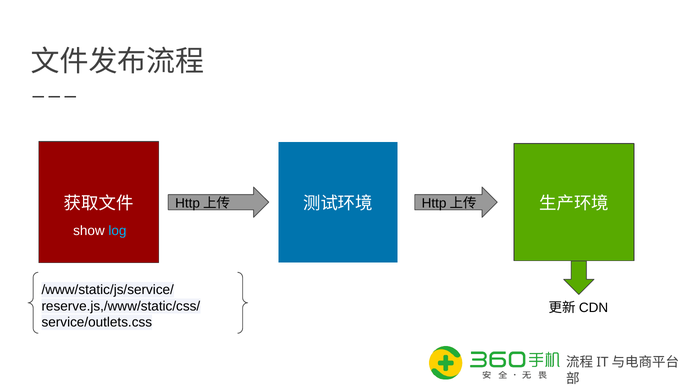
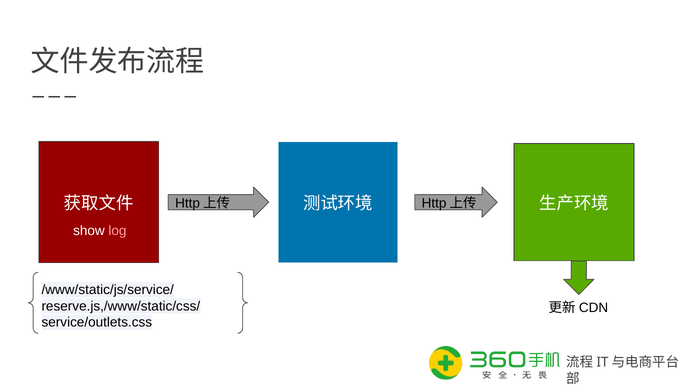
log colour: light blue -> pink
